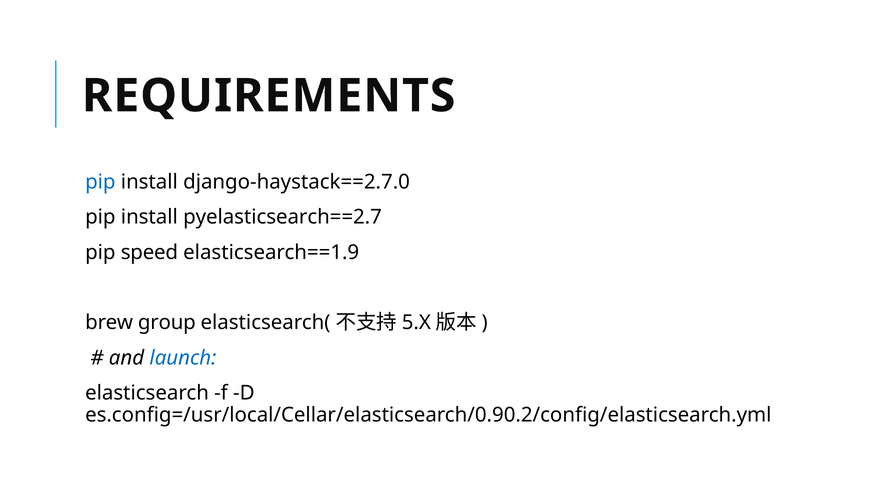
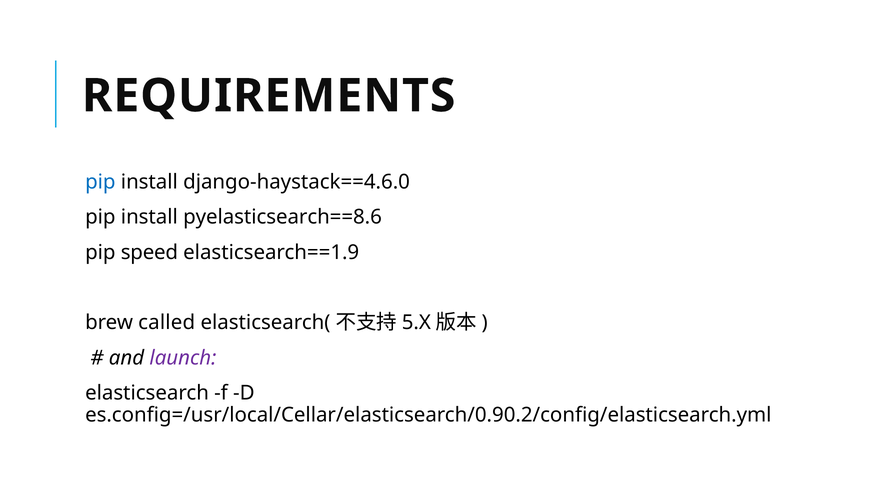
django-haystack==2.7.0: django-haystack==2.7.0 -> django-haystack==4.6.0
pyelasticsearch==2.7: pyelasticsearch==2.7 -> pyelasticsearch==8.6
group: group -> called
launch colour: blue -> purple
